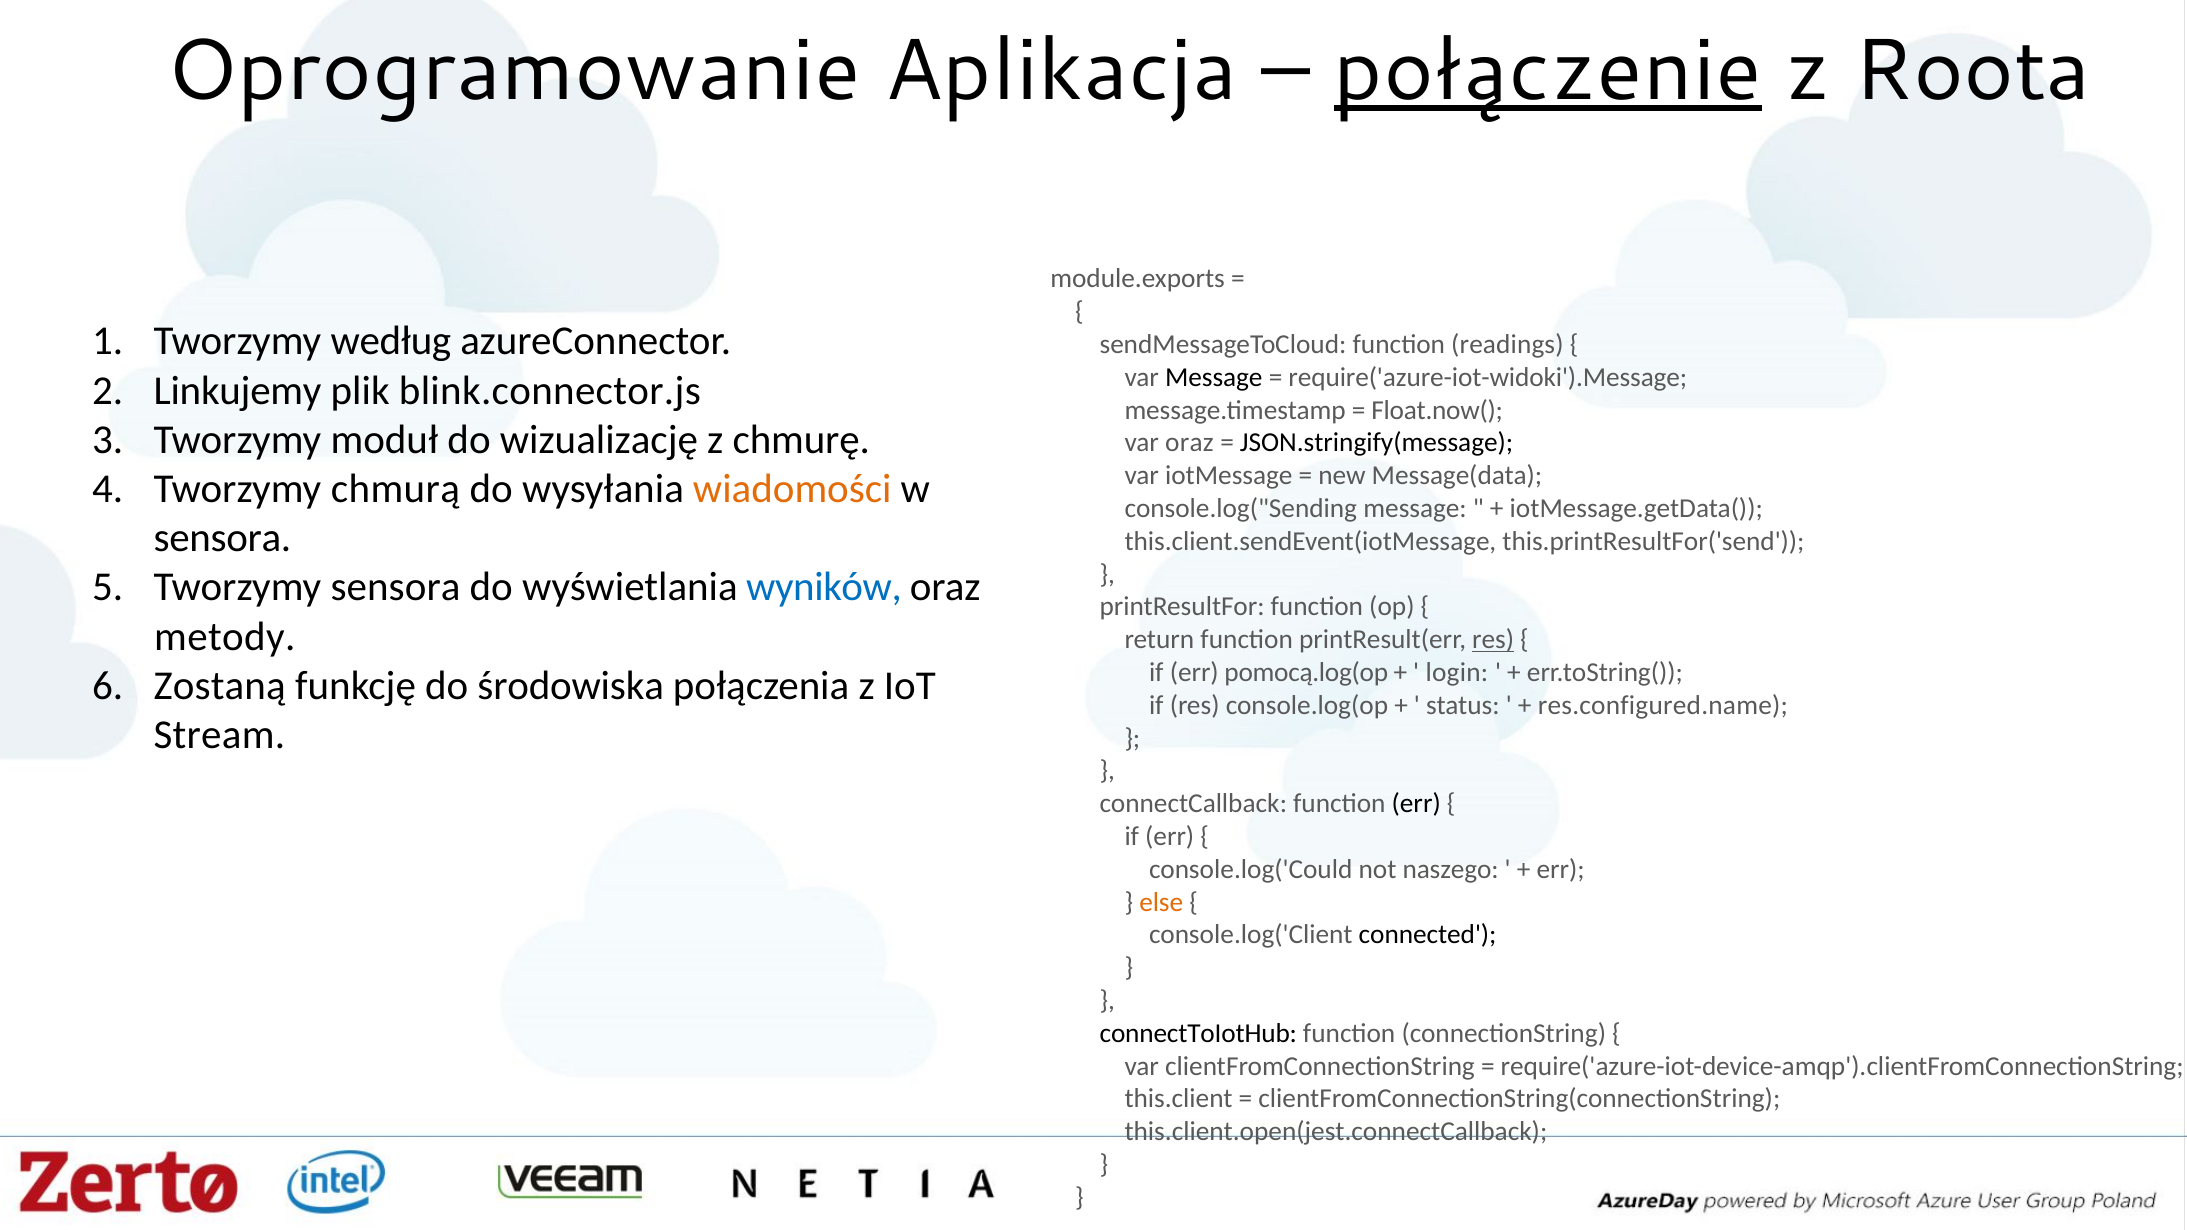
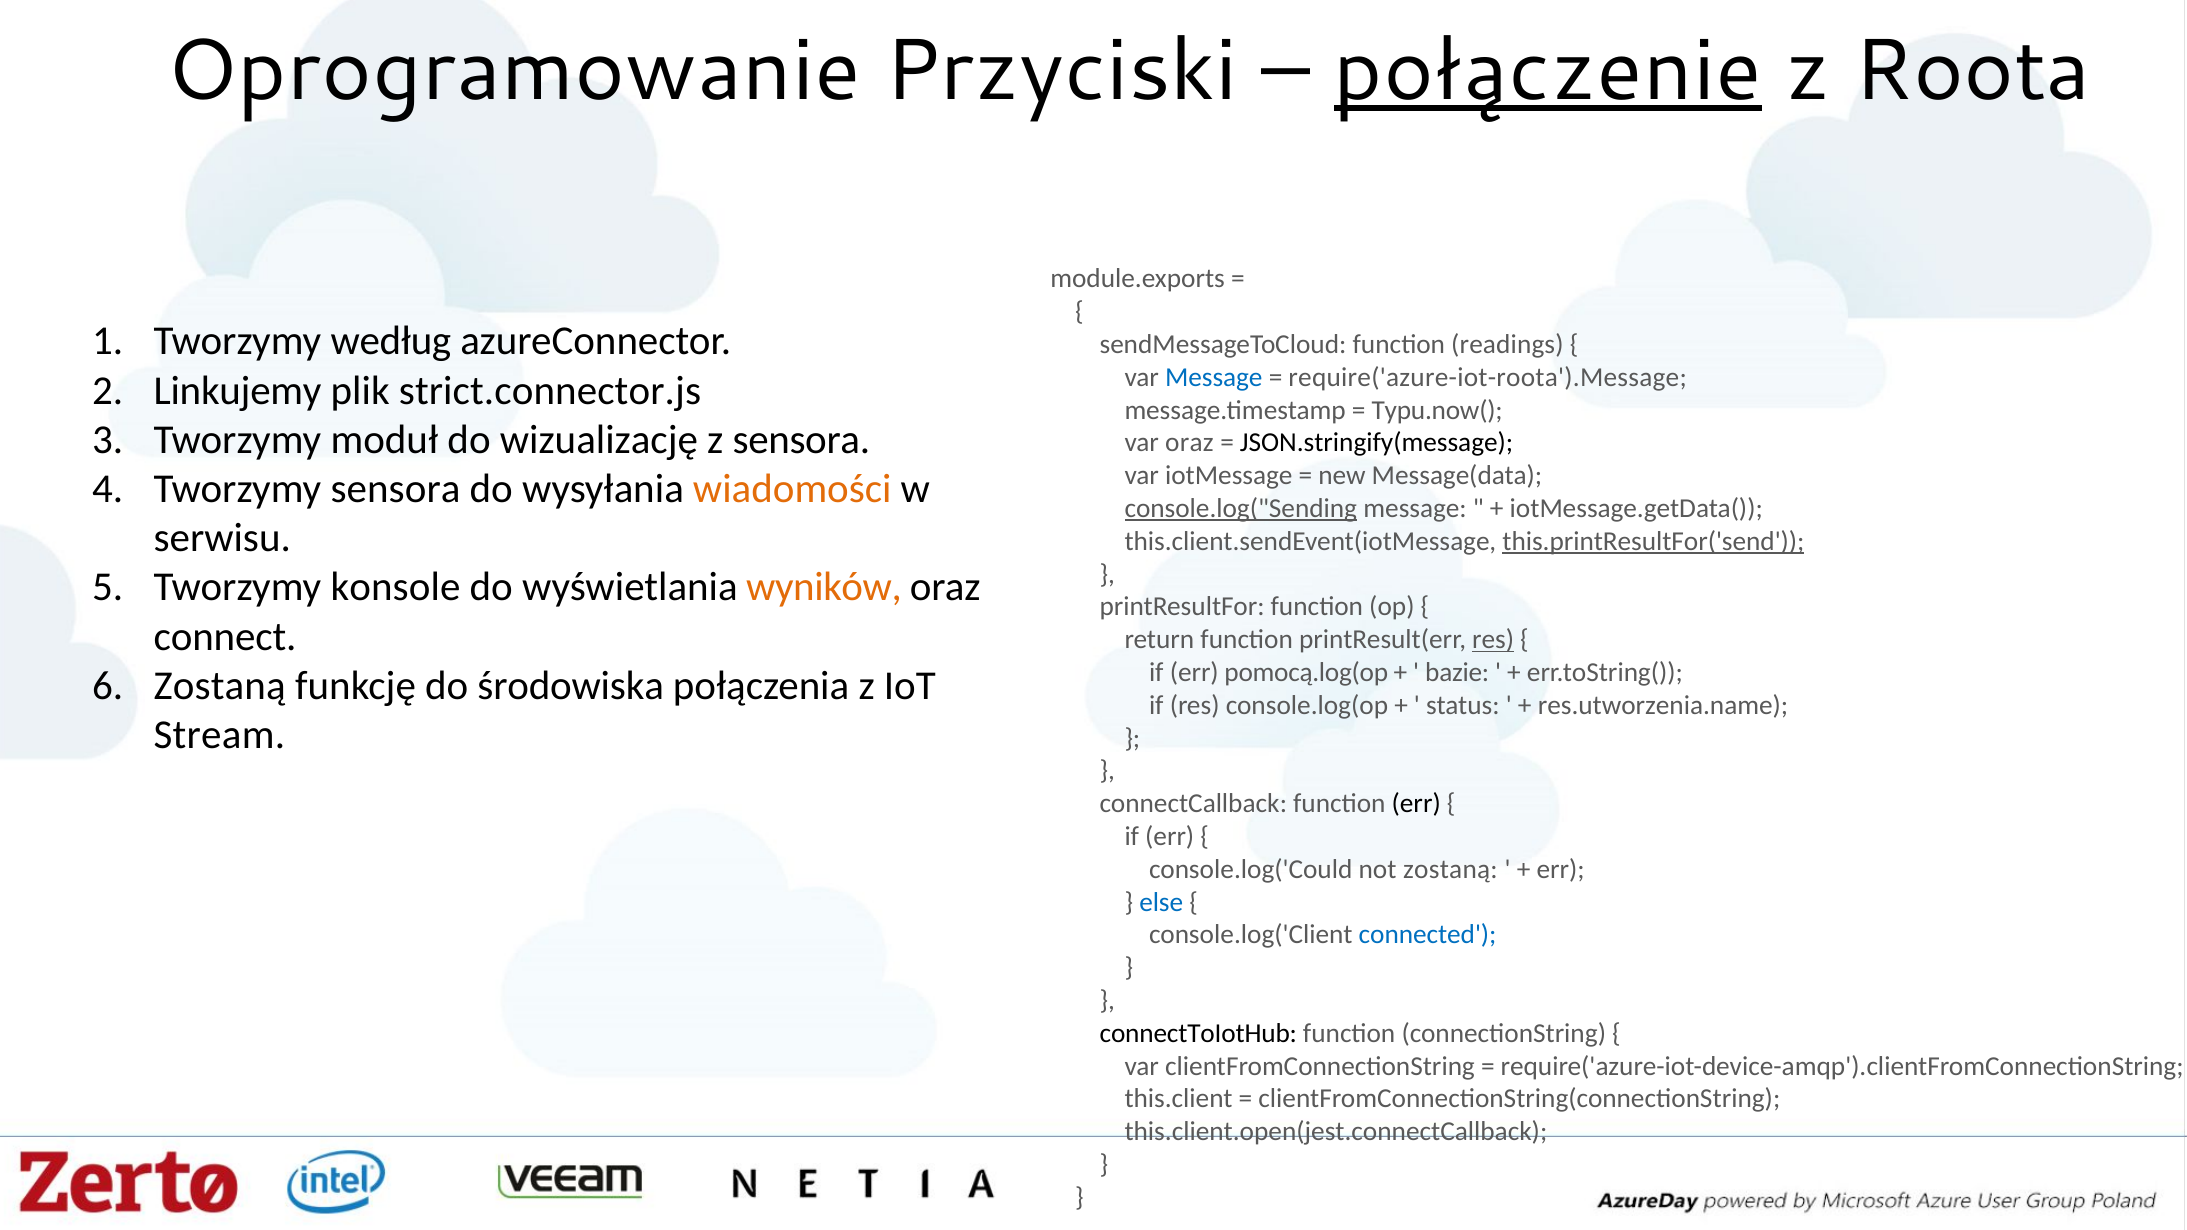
Aplikacja: Aplikacja -> Przyciski
Message at (1214, 377) colour: black -> blue
require('azure-iot-widoki').Message: require('azure-iot-widoki').Message -> require('azure-iot-roota').Message
blink.connector.js: blink.connector.js -> strict.connector.js
Float.now(: Float.now( -> Typu.now(
z chmurę: chmurę -> sensora
Tworzymy chmurą: chmurą -> sensora
console.log("Sending underline: none -> present
sensora at (222, 538): sensora -> serwisu
this.printResultFor('send underline: none -> present
Tworzymy sensora: sensora -> konsole
wyników colour: blue -> orange
metody: metody -> connect
login: login -> bazie
res.configured.name: res.configured.name -> res.utworzenia.name
not naszego: naszego -> zostaną
else colour: orange -> blue
connected colour: black -> blue
